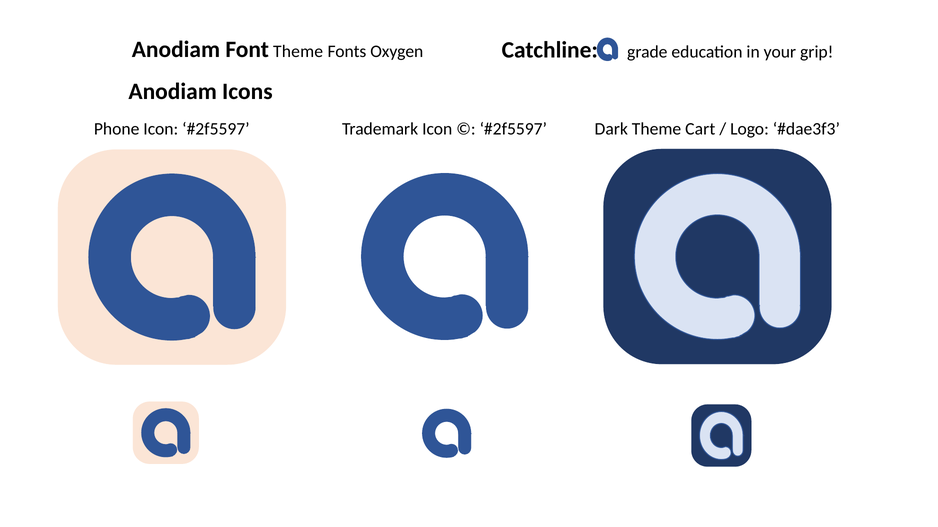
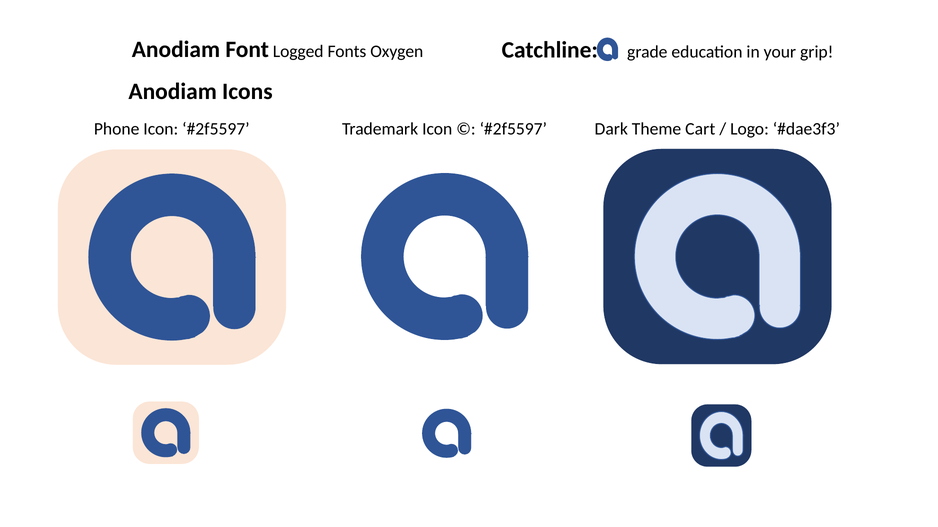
Font Theme: Theme -> Logged
